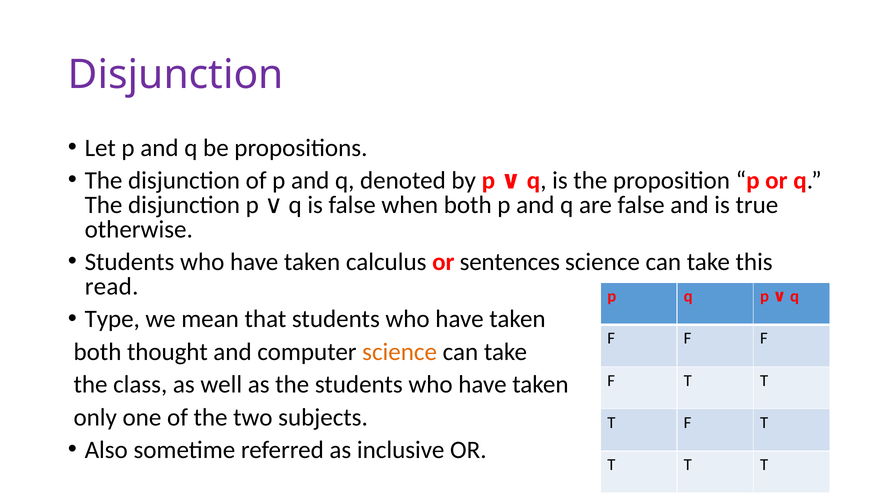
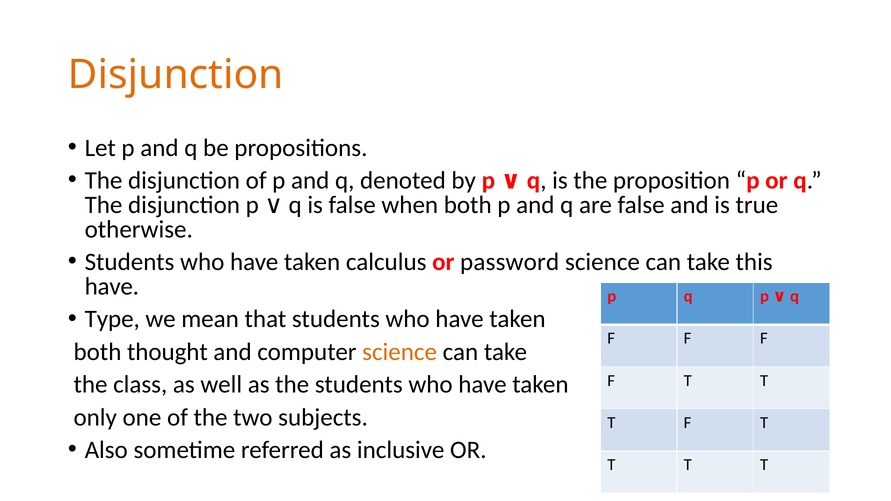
Disjunction at (176, 75) colour: purple -> orange
sentences: sentences -> password
read at (112, 287): read -> have
